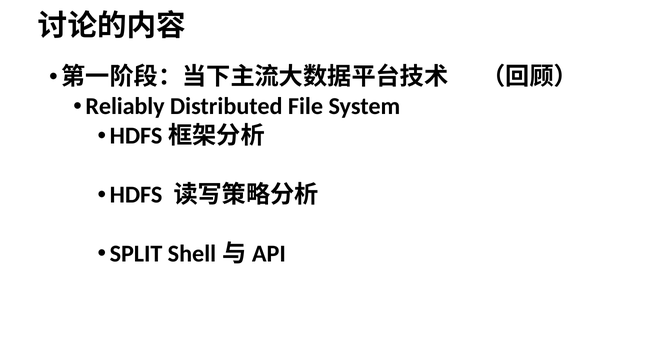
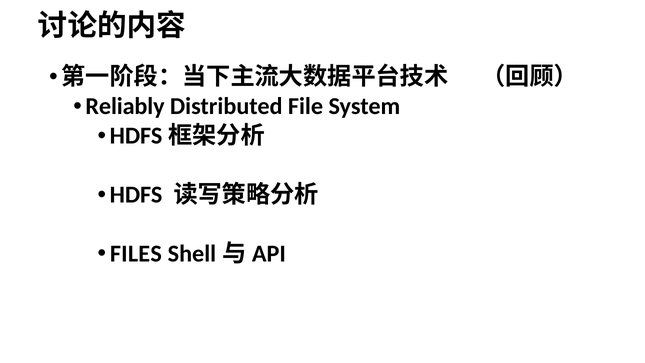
SPLIT: SPLIT -> FILES
